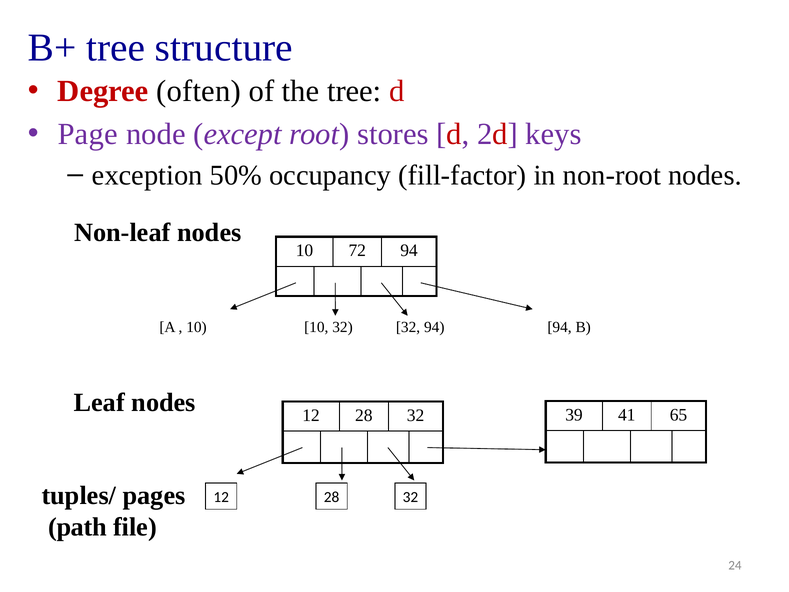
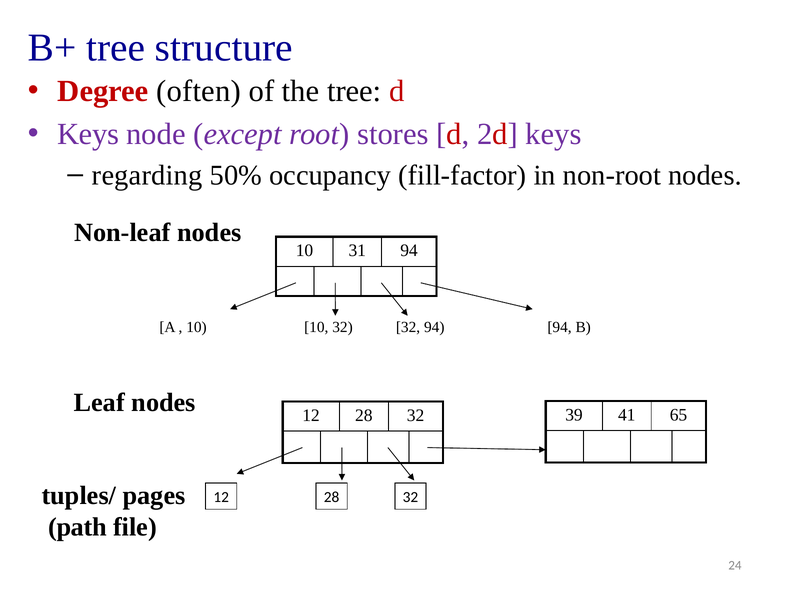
Page at (88, 134): Page -> Keys
exception: exception -> regarding
72: 72 -> 31
